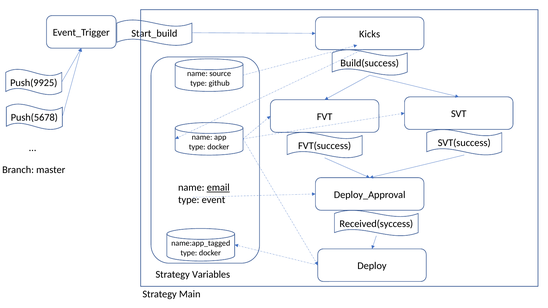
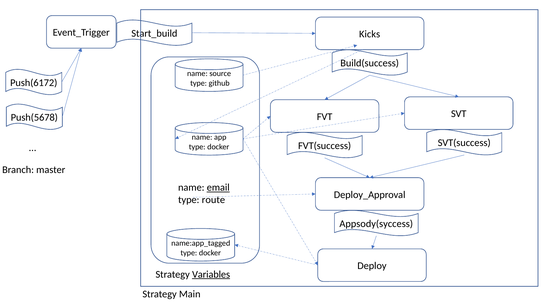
Push(9925: Push(9925 -> Push(6172
event: event -> route
Received(syccess: Received(syccess -> Appsody(syccess
Variables underline: none -> present
